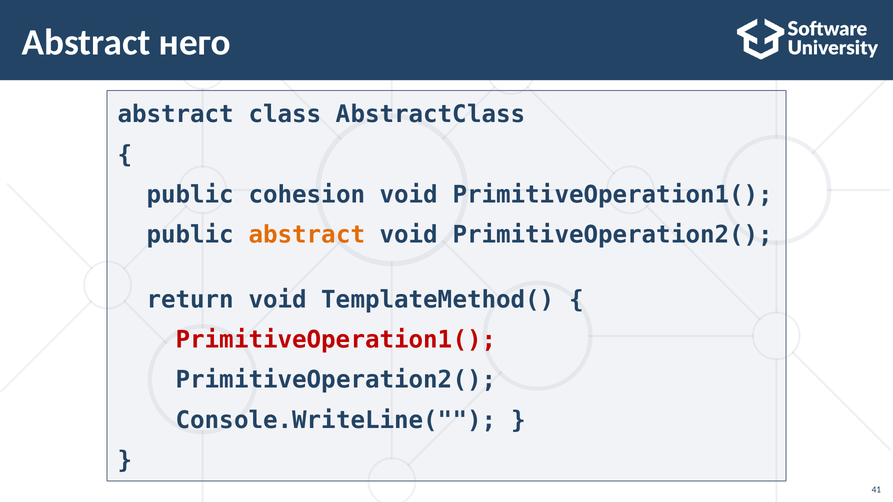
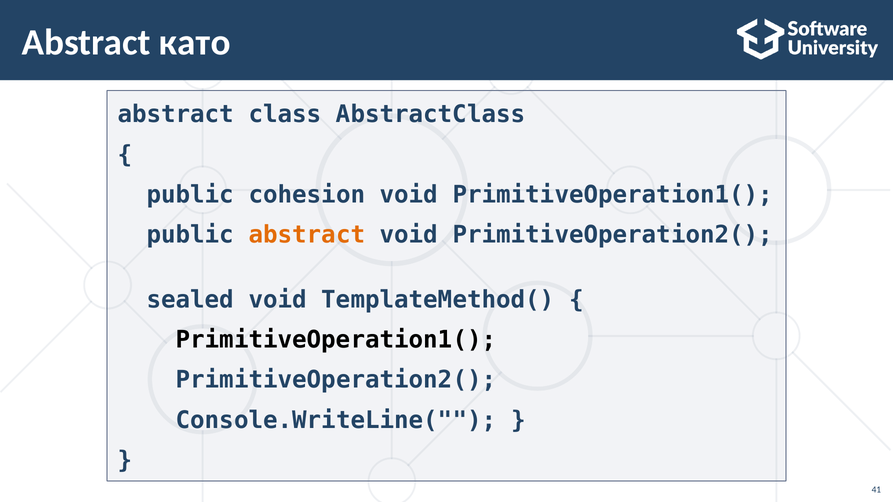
него: него -> като
return: return -> sealed
PrimitiveOperation1( at (336, 340) colour: red -> black
